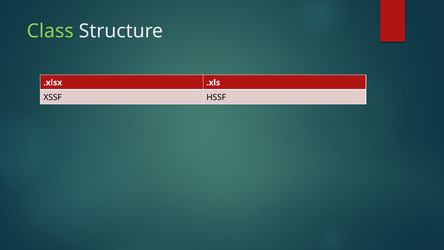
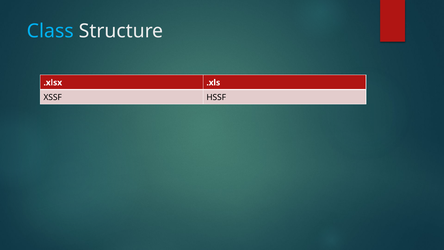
Class colour: light green -> light blue
